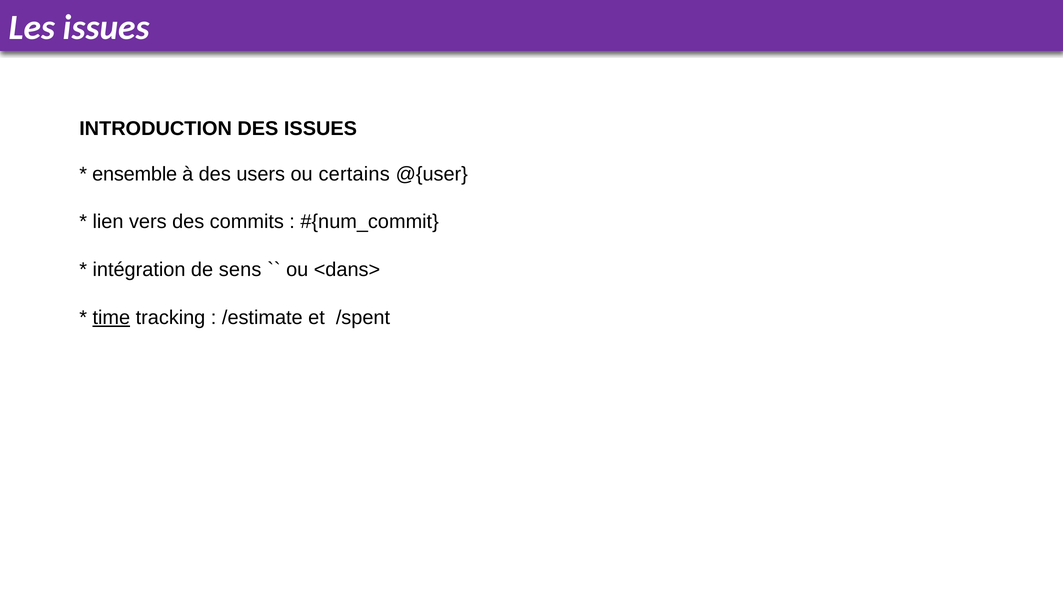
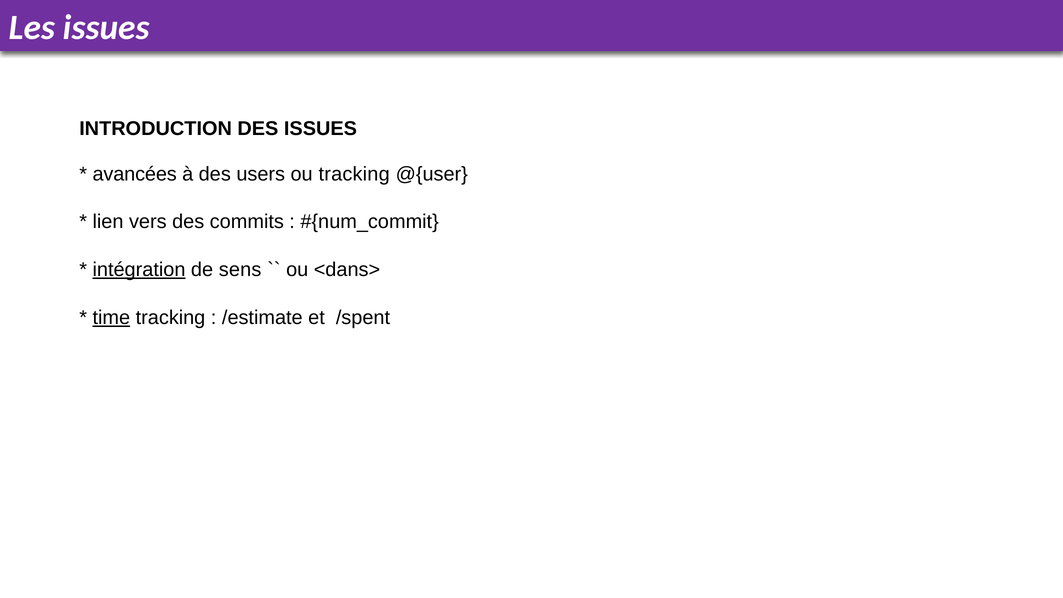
ensemble: ensemble -> avancées
ou certains: certains -> tracking
intégration underline: none -> present
